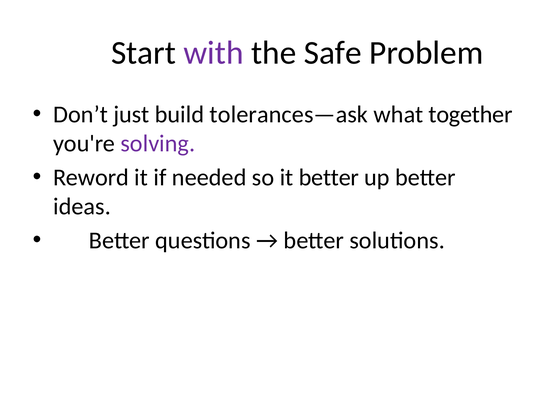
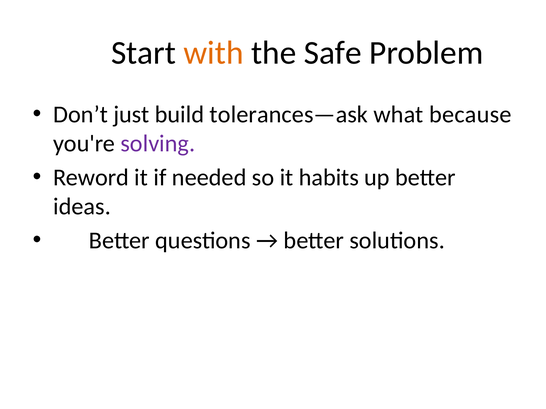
with colour: purple -> orange
together: together -> because
it better: better -> habits
